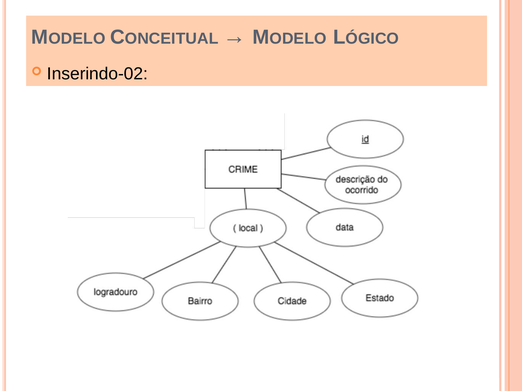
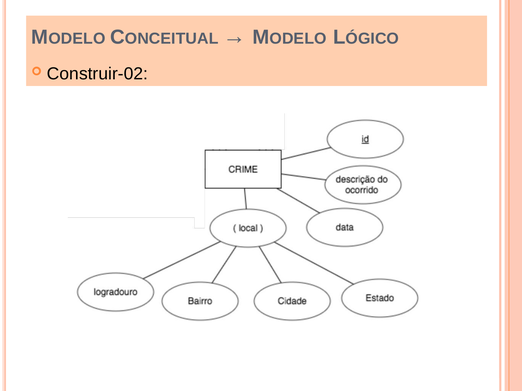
Inserindo-02: Inserindo-02 -> Construir-02
